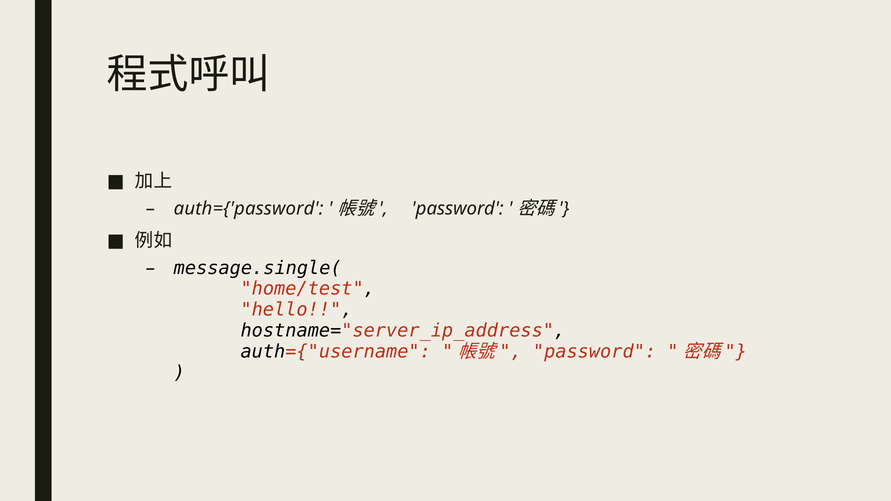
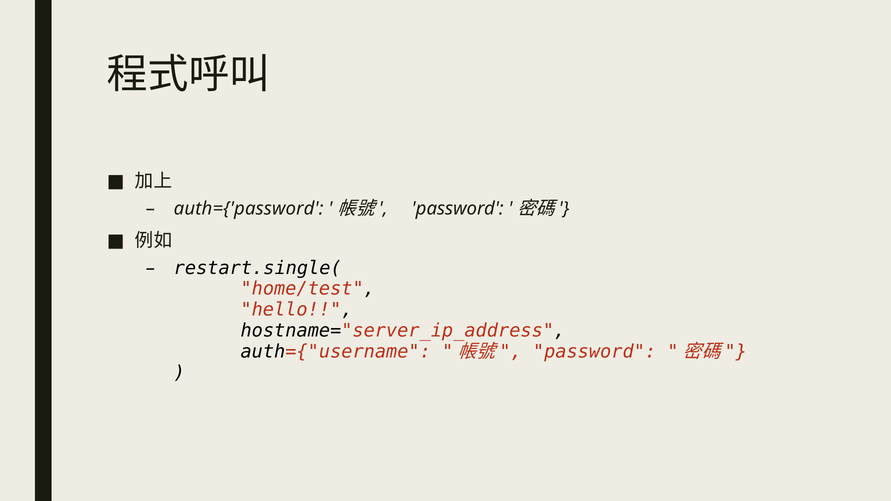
message.single(: message.single( -> restart.single(
